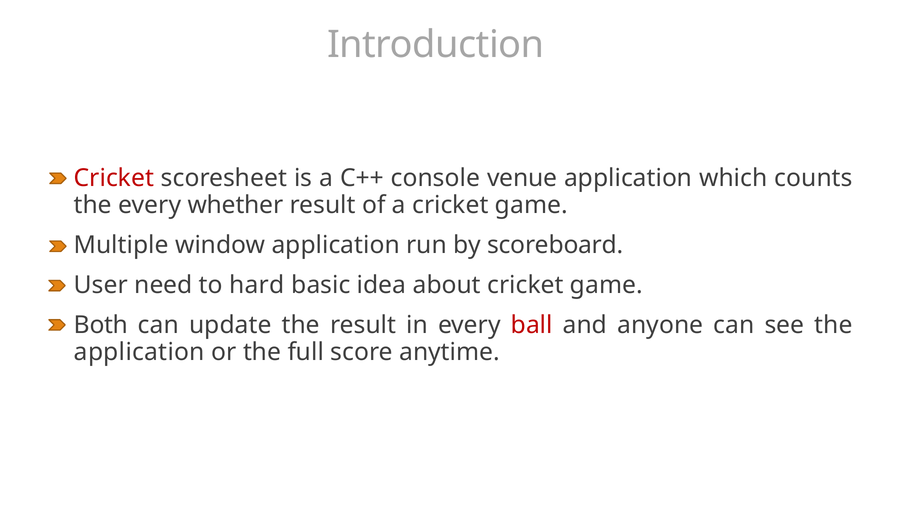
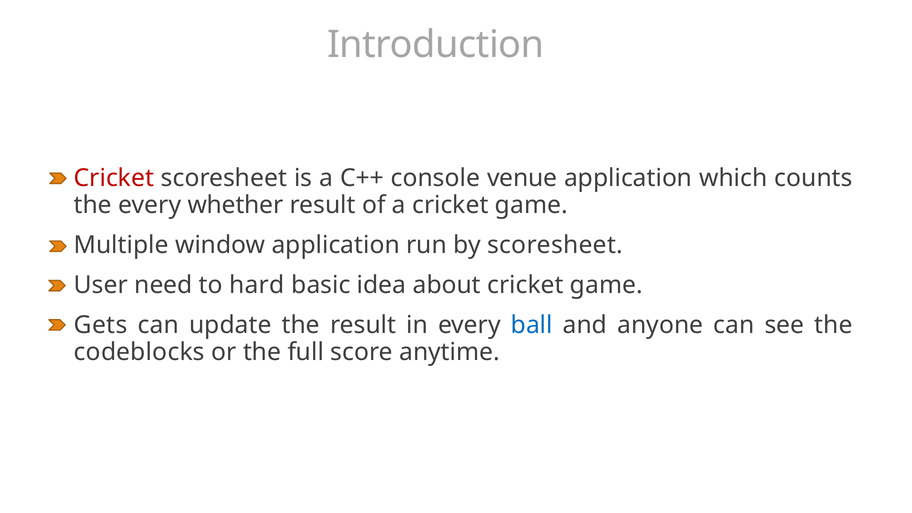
by scoreboard: scoreboard -> scoresheet
Both: Both -> Gets
ball colour: red -> blue
application at (139, 352): application -> codeblocks
